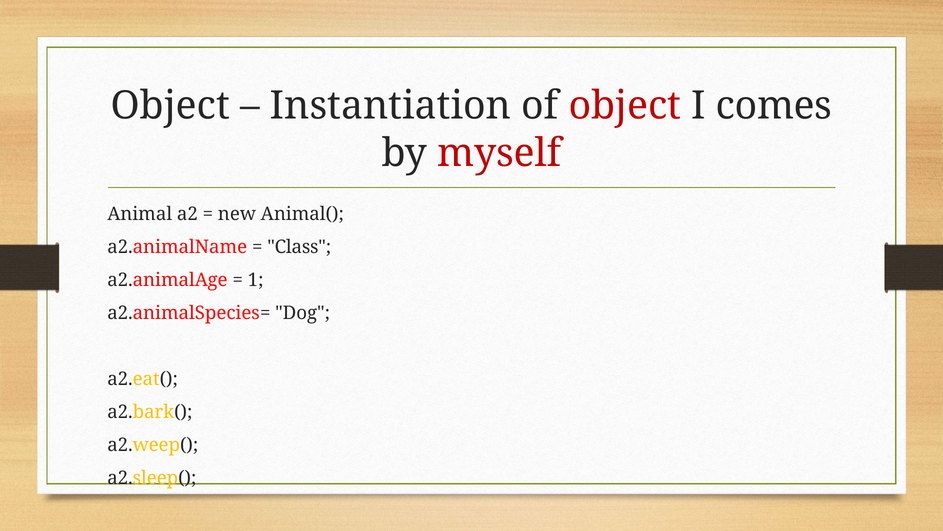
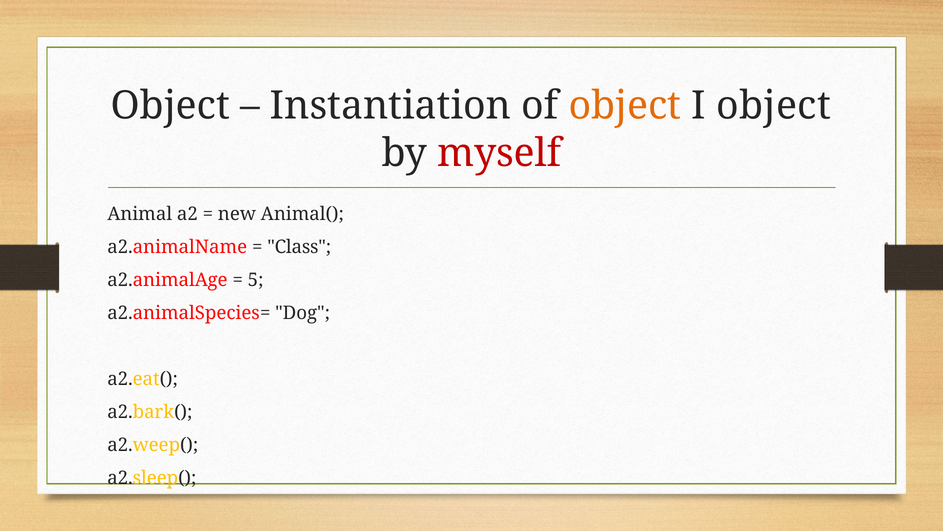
object at (625, 106) colour: red -> orange
I comes: comes -> object
1: 1 -> 5
